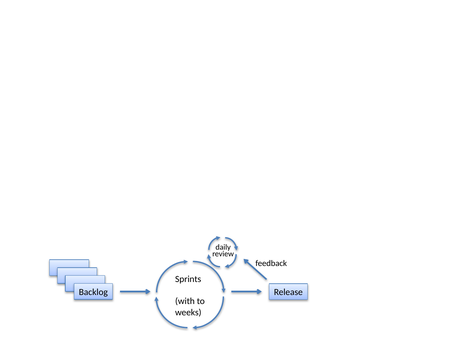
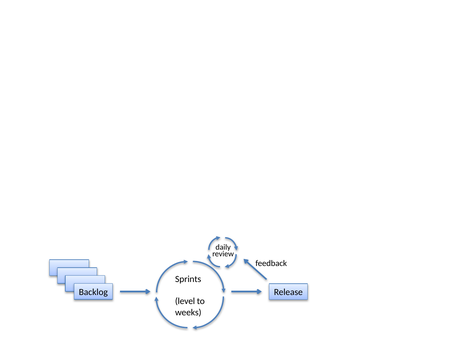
with: with -> level
